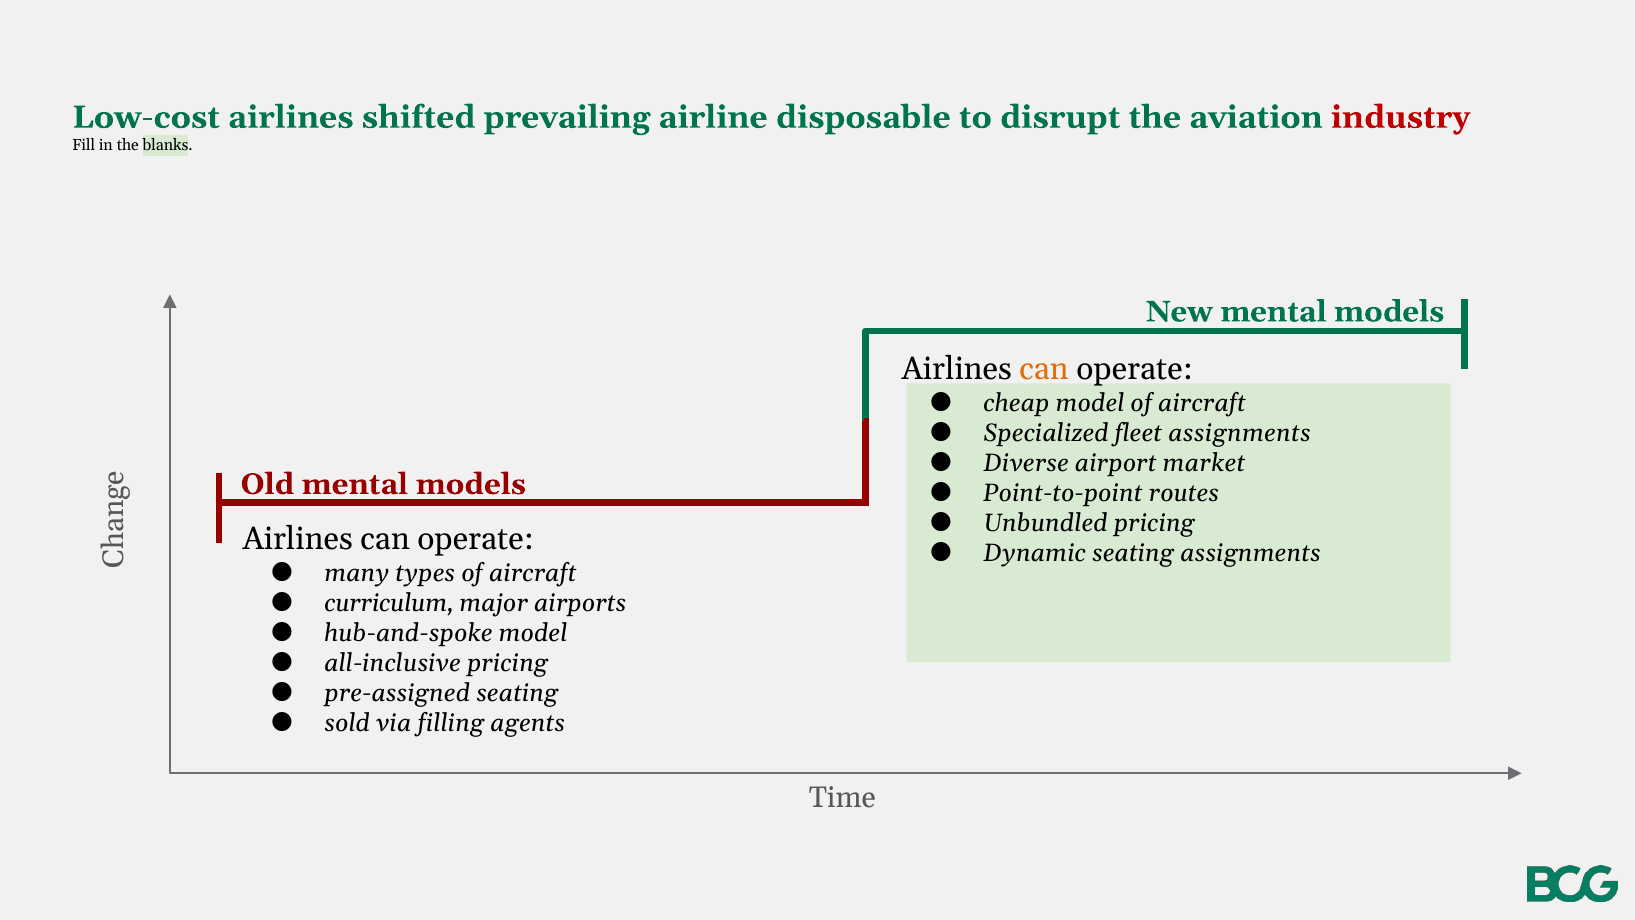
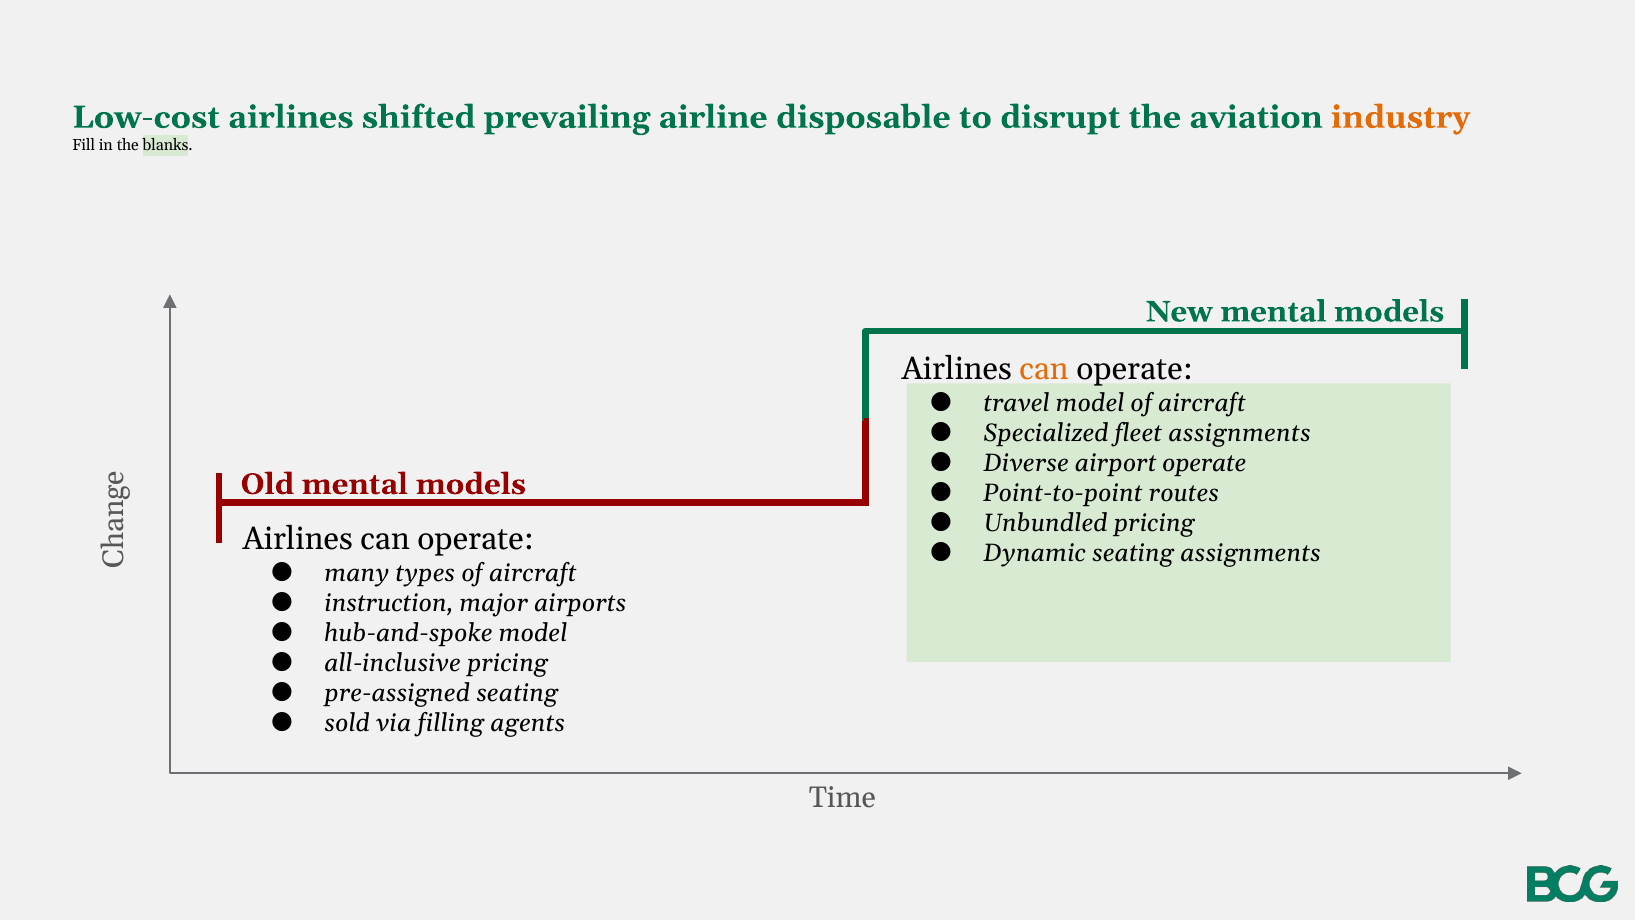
industry colour: red -> orange
cheap: cheap -> travel
airport market: market -> operate
curriculum: curriculum -> instruction
